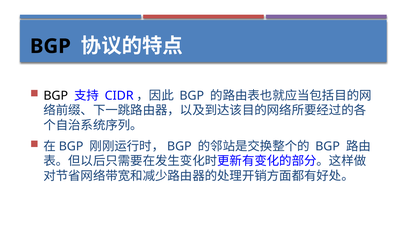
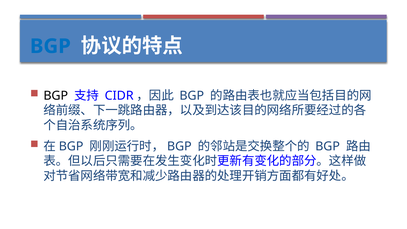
BGP at (50, 46) colour: black -> blue
